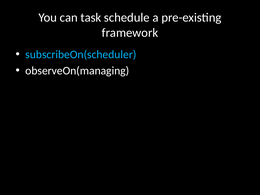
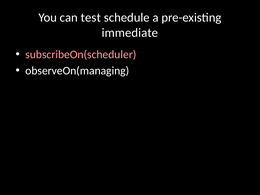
task: task -> test
framework: framework -> immediate
subscribeOn(scheduler colour: light blue -> pink
